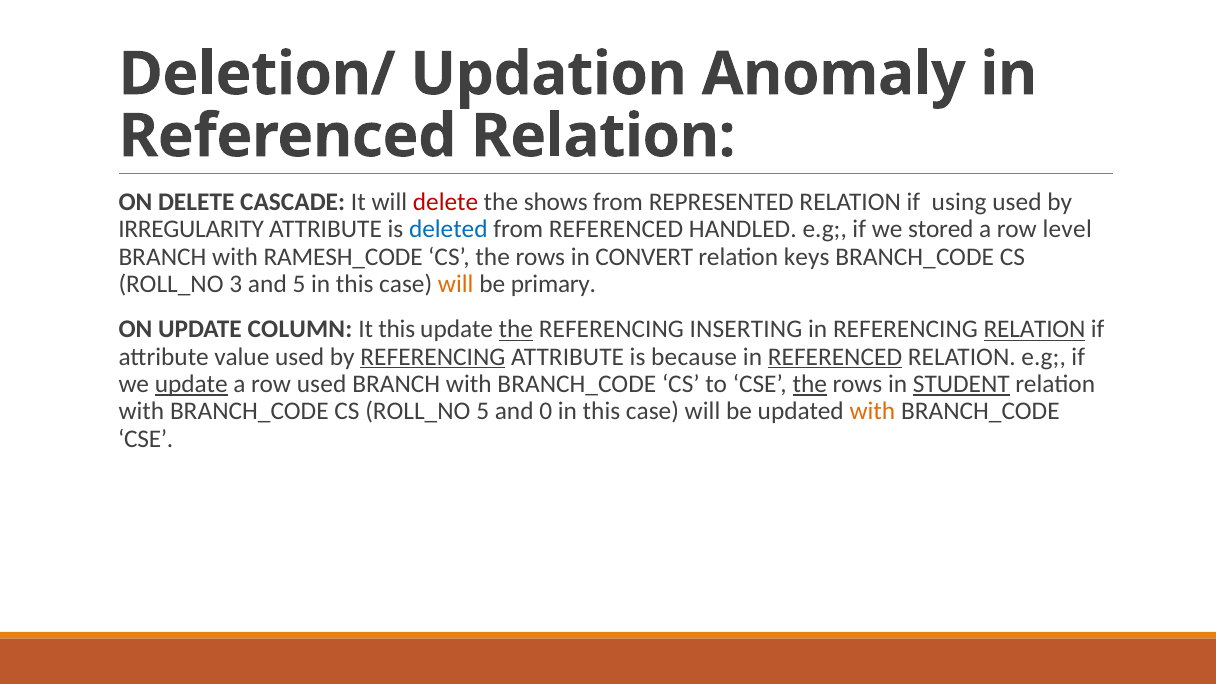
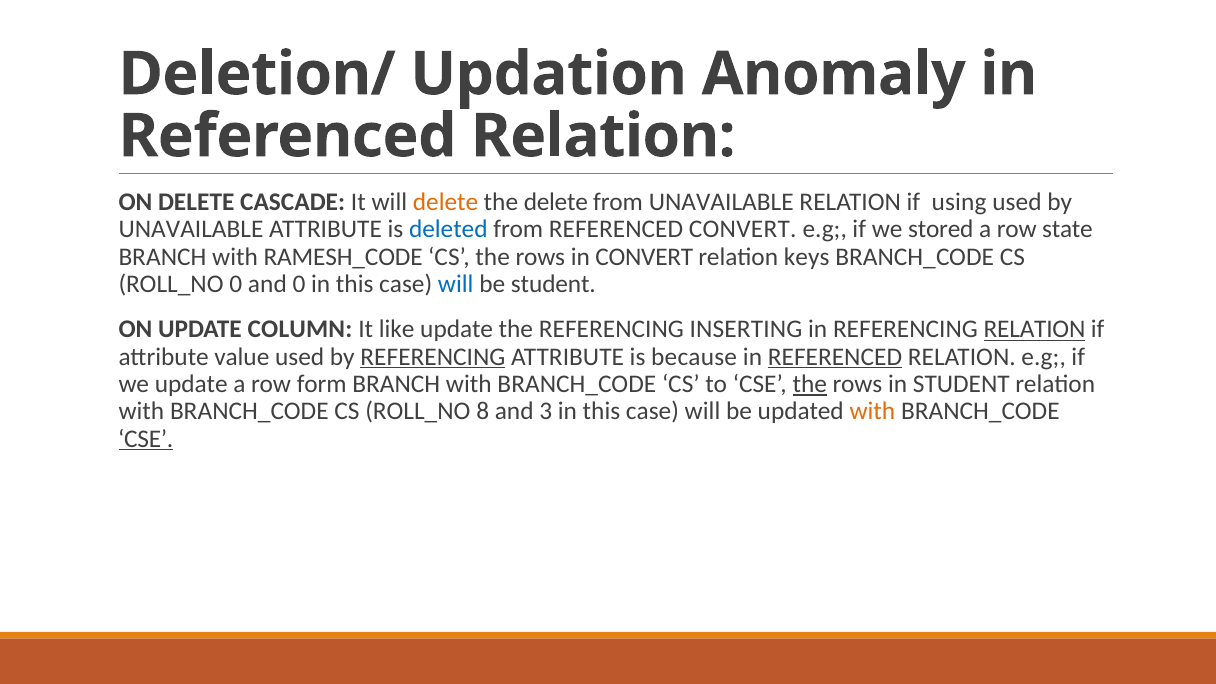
delete at (446, 202) colour: red -> orange
the shows: shows -> delete
from REPRESENTED: REPRESENTED -> UNAVAILABLE
IRREGULARITY at (191, 230): IRREGULARITY -> UNAVAILABLE
REFERENCED HANDLED: HANDLED -> CONVERT
level: level -> state
ROLL_NO 3: 3 -> 0
and 5: 5 -> 0
will at (456, 284) colour: orange -> blue
be primary: primary -> student
It this: this -> like
the at (516, 329) underline: present -> none
update at (191, 384) underline: present -> none
row used: used -> form
STUDENT at (961, 384) underline: present -> none
ROLL_NO 5: 5 -> 8
0: 0 -> 3
CSE at (146, 439) underline: none -> present
